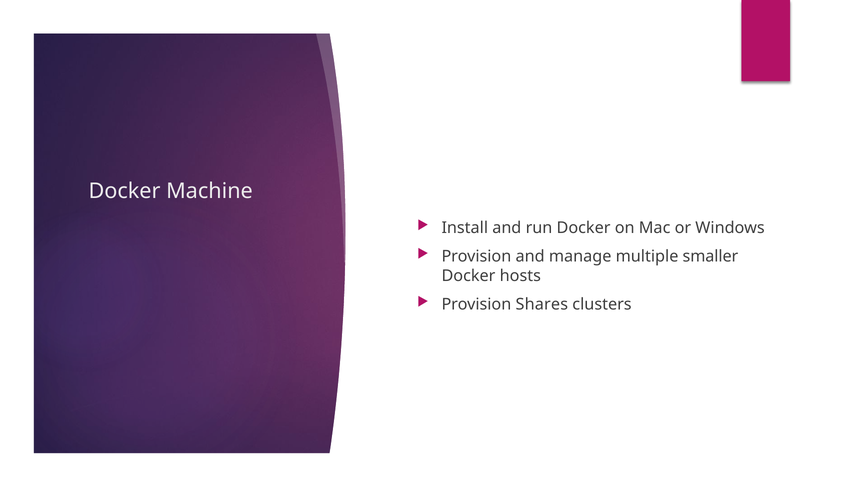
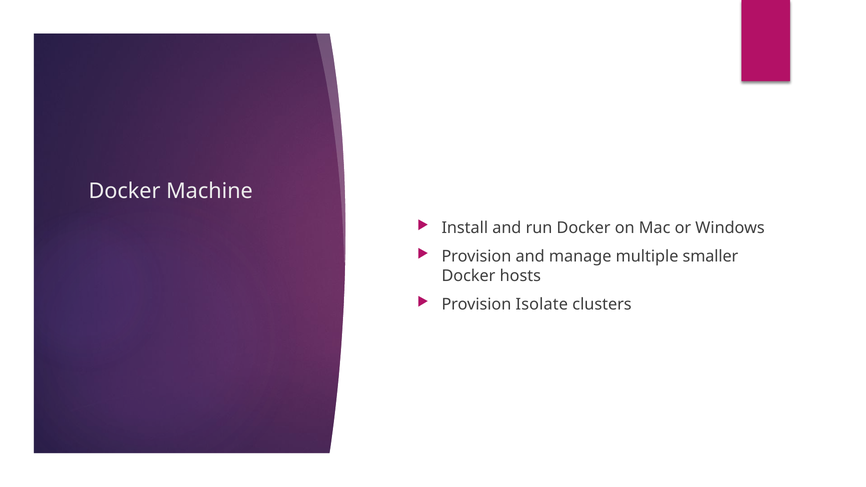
Shares: Shares -> Isolate
